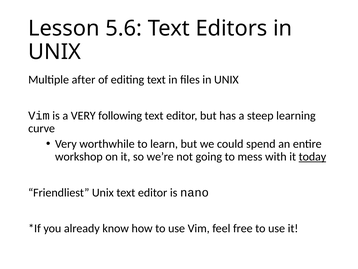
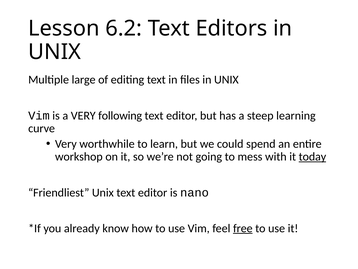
5.6: 5.6 -> 6.2
after: after -> large
free underline: none -> present
